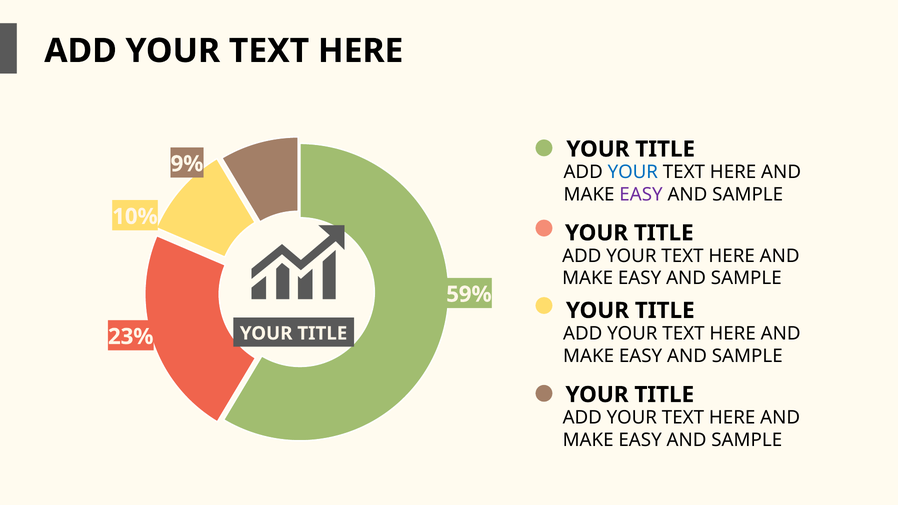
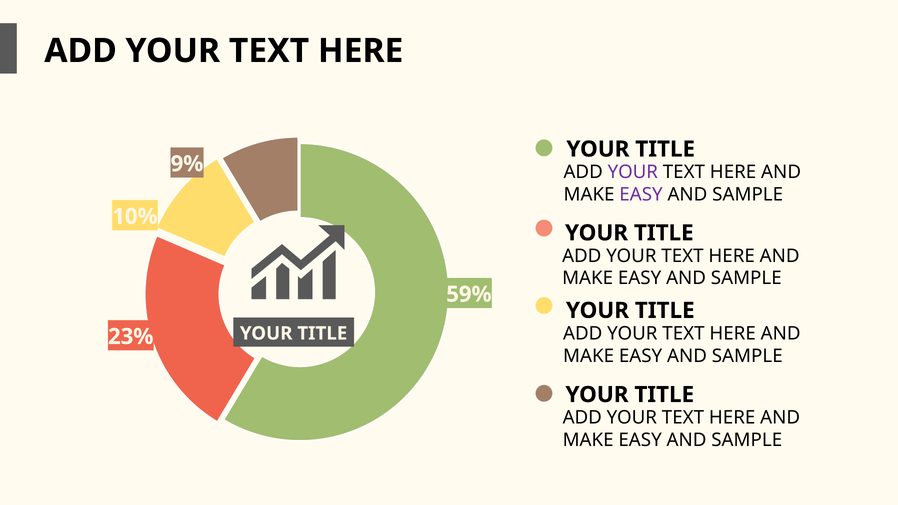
YOUR at (633, 172) colour: blue -> purple
